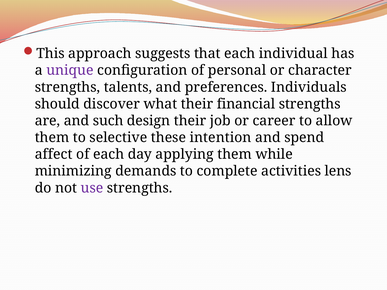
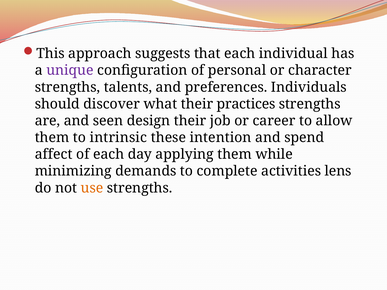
financial: financial -> practices
such: such -> seen
selective: selective -> intrinsic
use colour: purple -> orange
